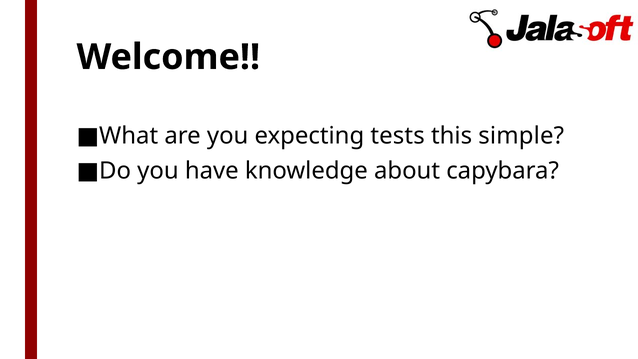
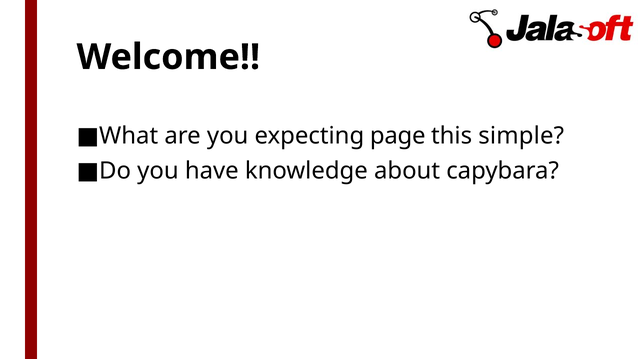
tests: tests -> page
